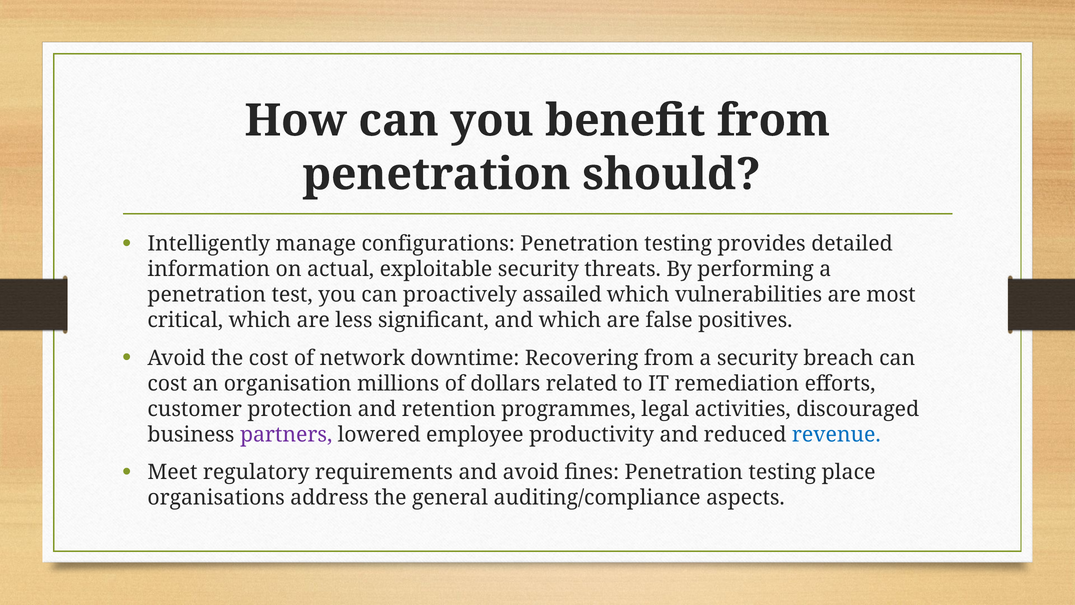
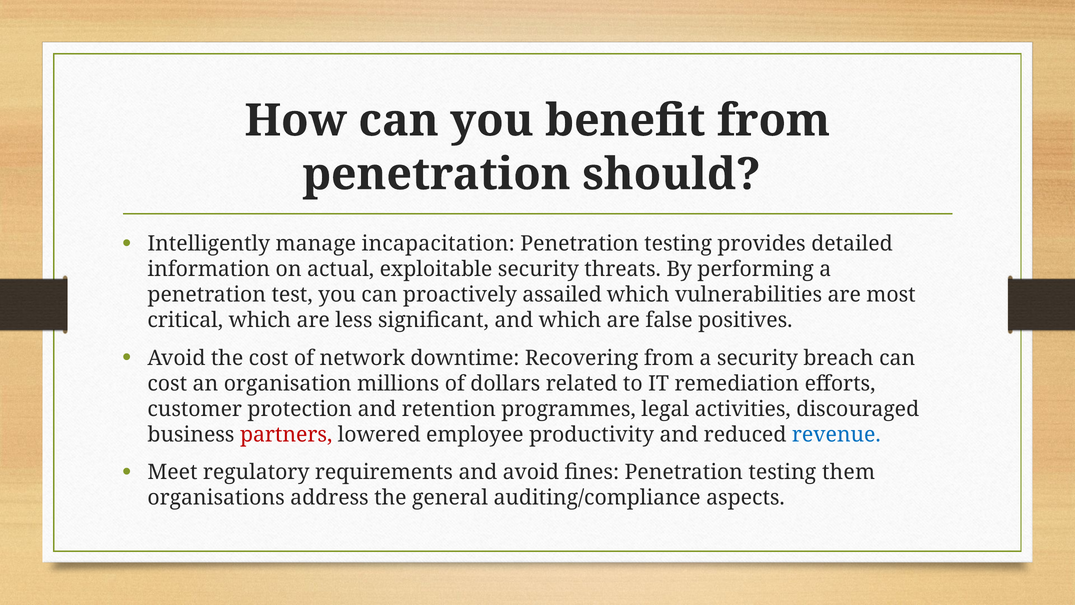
configurations: configurations -> incapacitation
partners colour: purple -> red
place: place -> them
